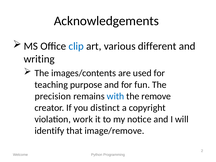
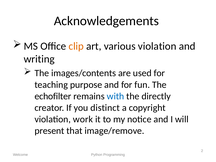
clip colour: blue -> orange
various different: different -> violation
precision: precision -> echofilter
remove: remove -> directly
identify: identify -> present
